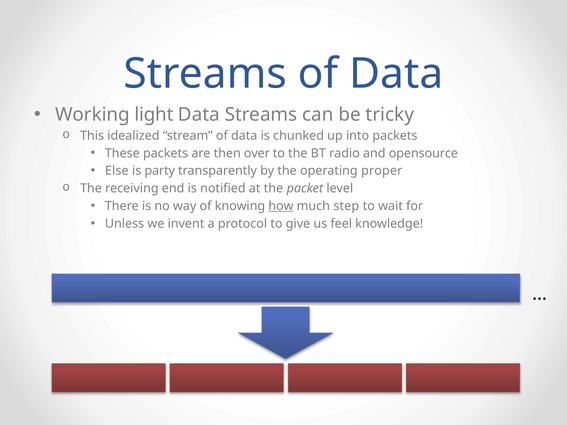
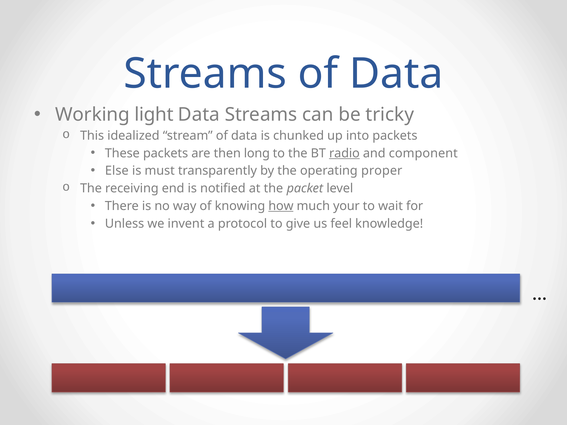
over: over -> long
radio underline: none -> present
opensource: opensource -> component
party: party -> must
step: step -> your
